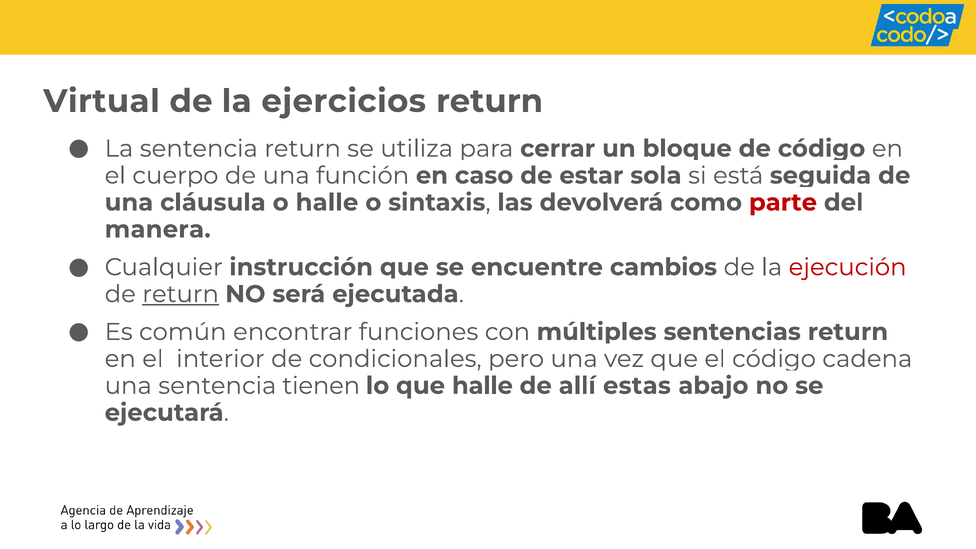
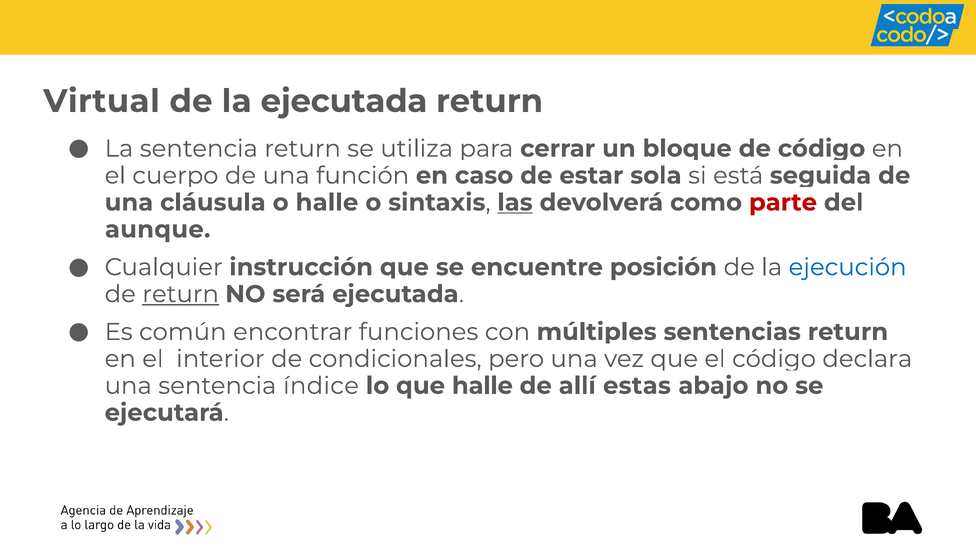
la ejercicios: ejercicios -> ejecutada
las underline: none -> present
manera: manera -> aunque
cambios: cambios -> posición
ejecución colour: red -> blue
cadena: cadena -> declara
tienen: tienen -> índice
